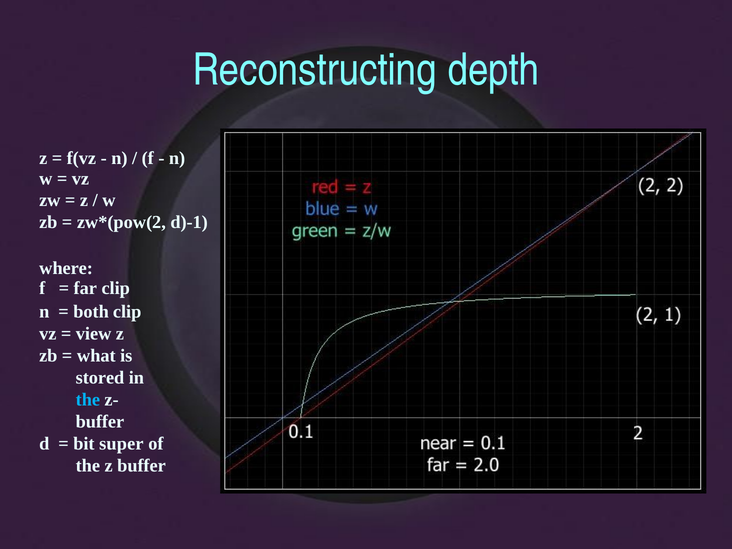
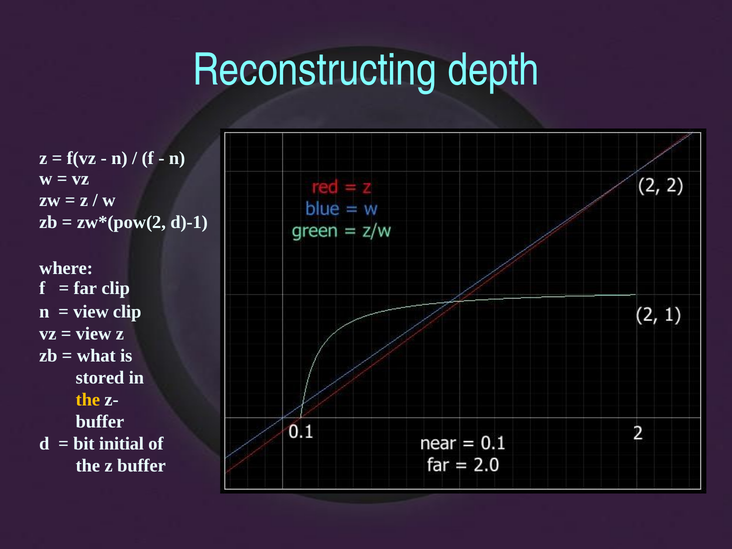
both at (91, 312): both -> view
the at (88, 400) colour: light blue -> yellow
super: super -> initial
